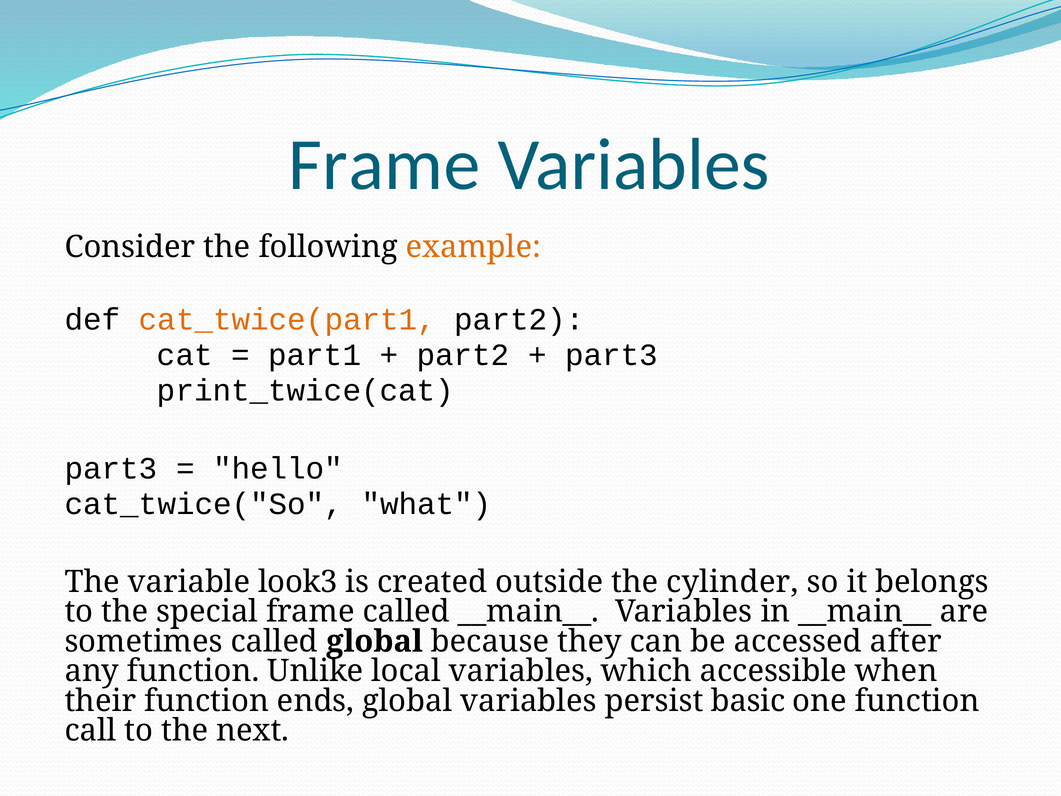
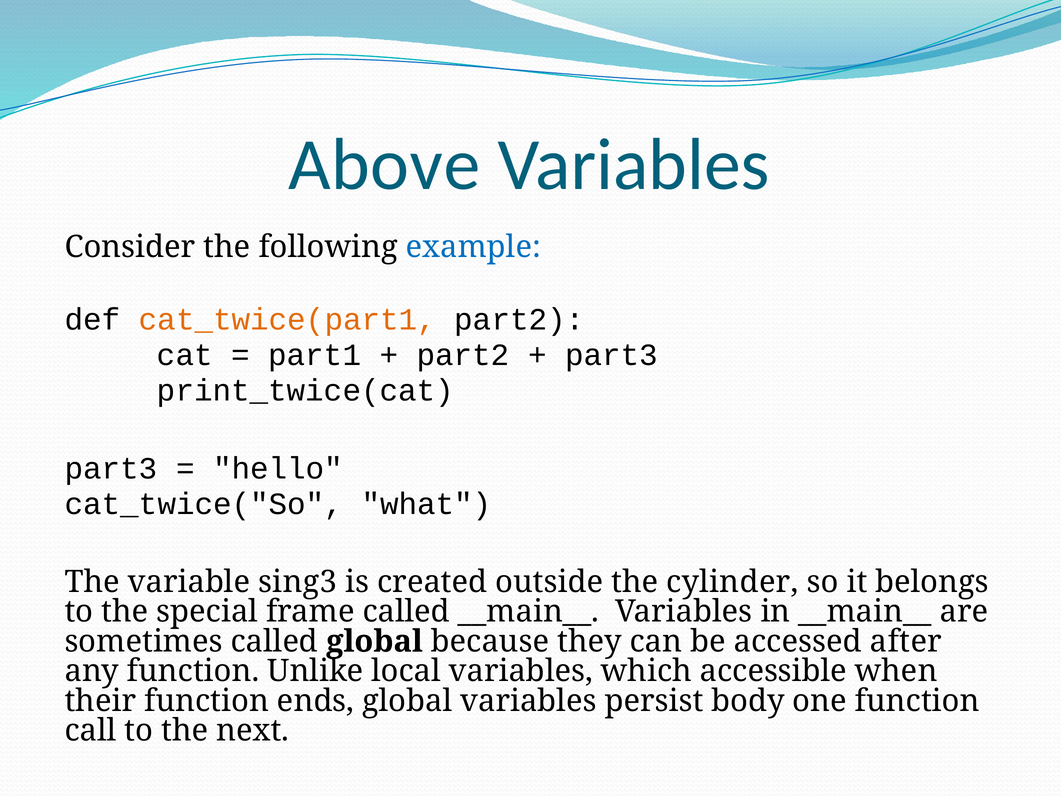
Frame at (384, 165): Frame -> Above
example colour: orange -> blue
look3: look3 -> sing3
basic: basic -> body
